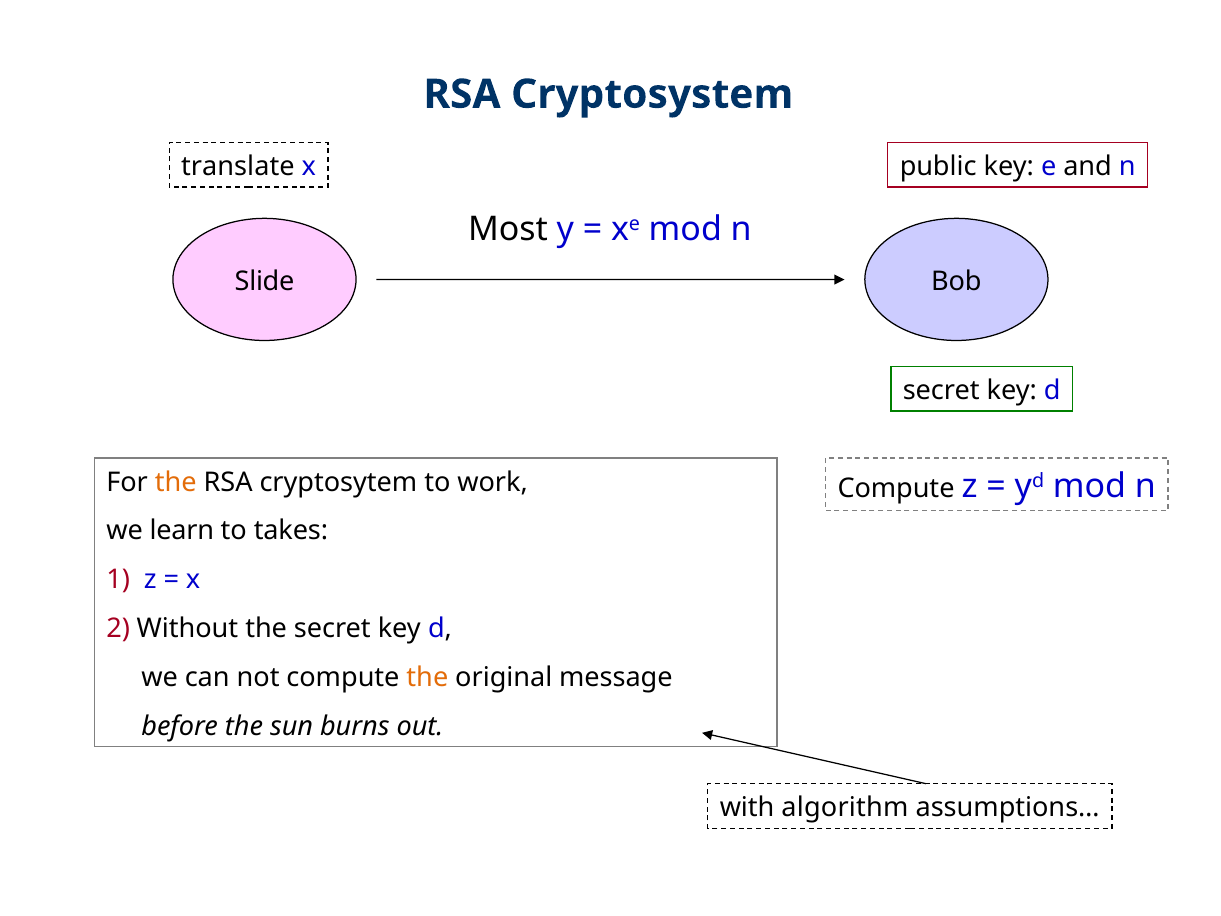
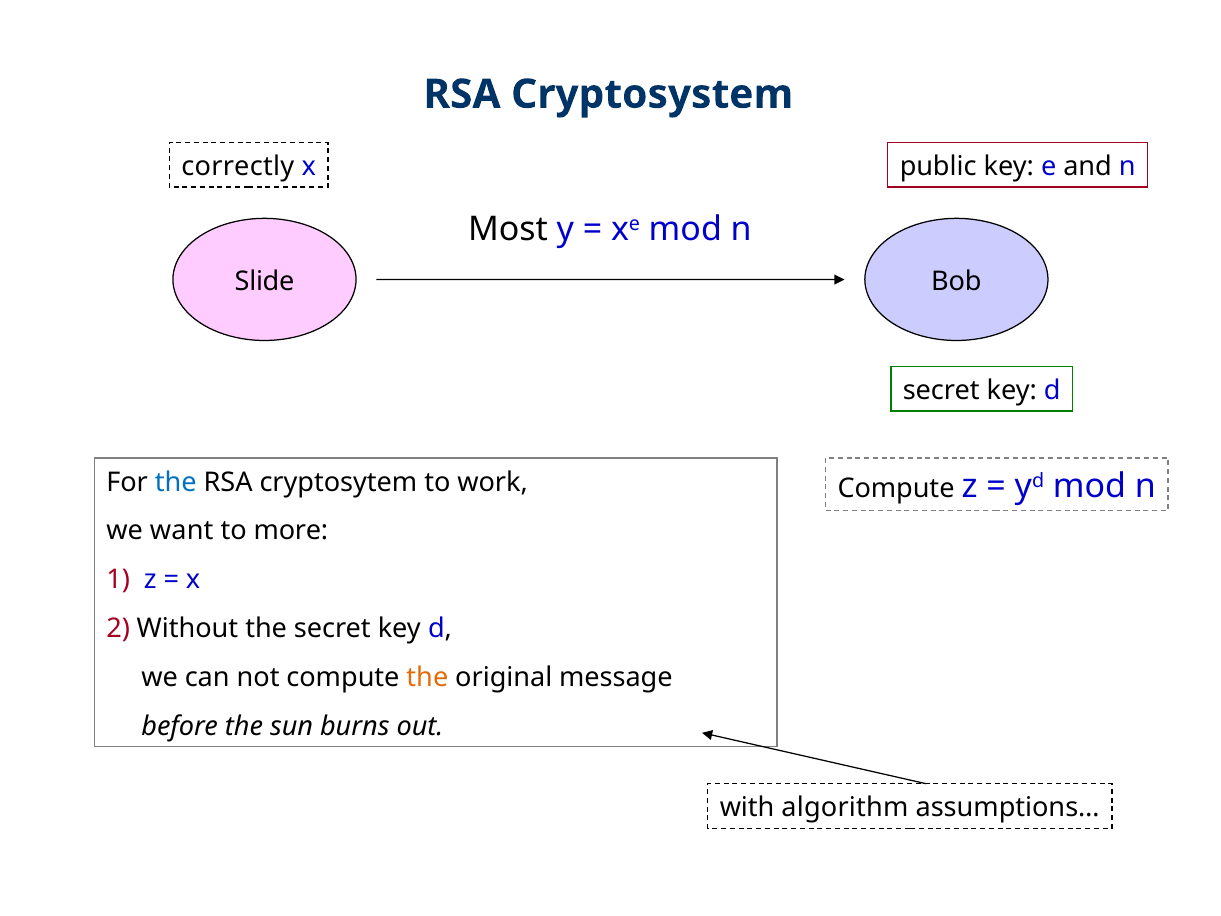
translate: translate -> correctly
the at (176, 482) colour: orange -> blue
learn: learn -> want
takes: takes -> more
